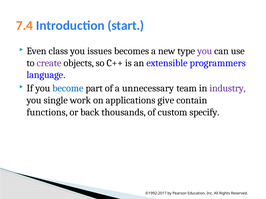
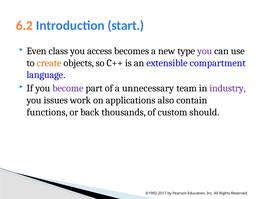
7.4: 7.4 -> 6.2
issues: issues -> access
create colour: purple -> orange
programmers: programmers -> compartment
become colour: blue -> purple
single: single -> issues
give: give -> also
specify: specify -> should
